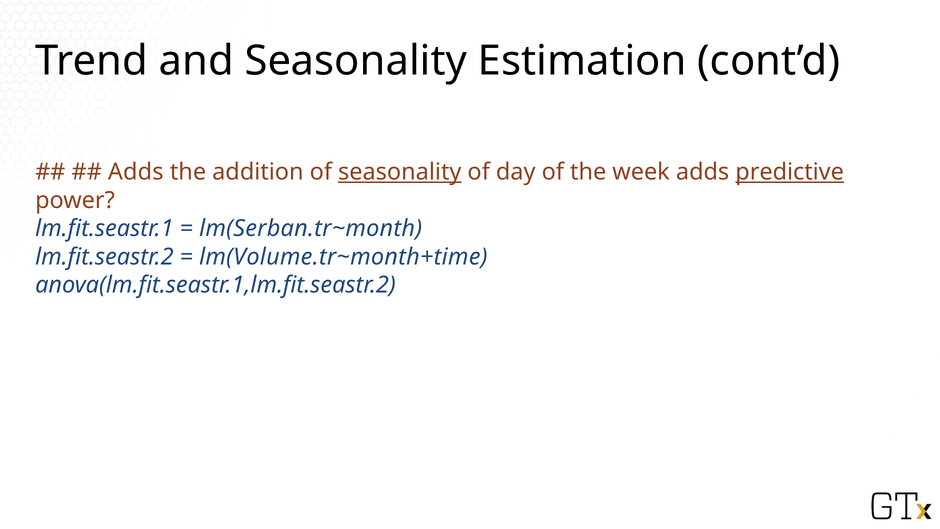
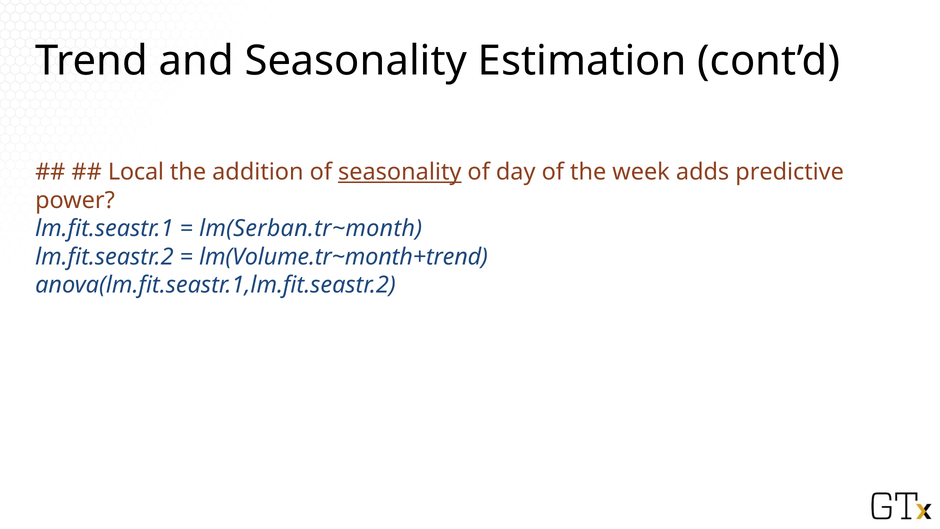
Adds at (136, 172): Adds -> Local
predictive underline: present -> none
lm(Volume.tr~month+time: lm(Volume.tr~month+time -> lm(Volume.tr~month+trend
